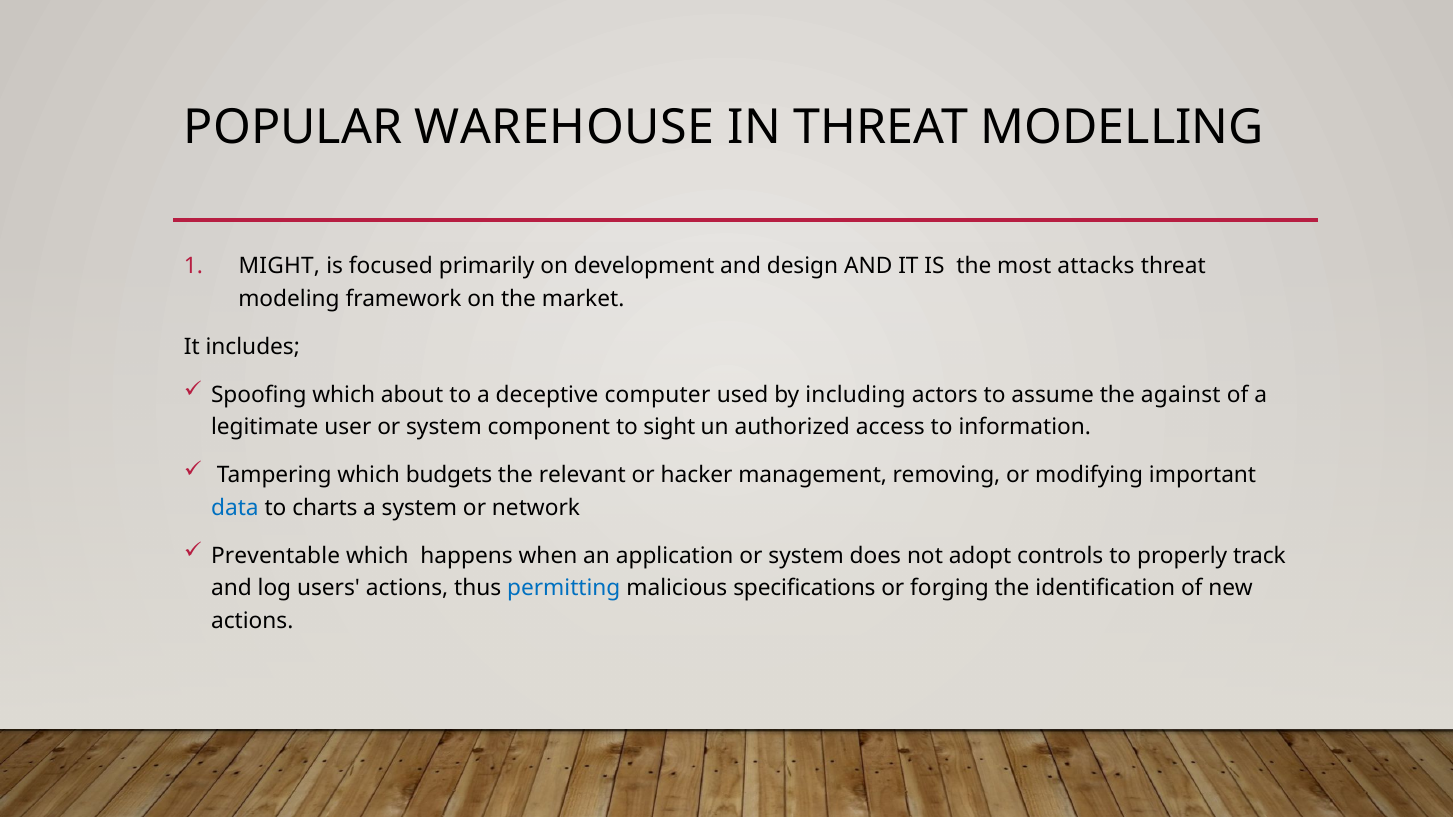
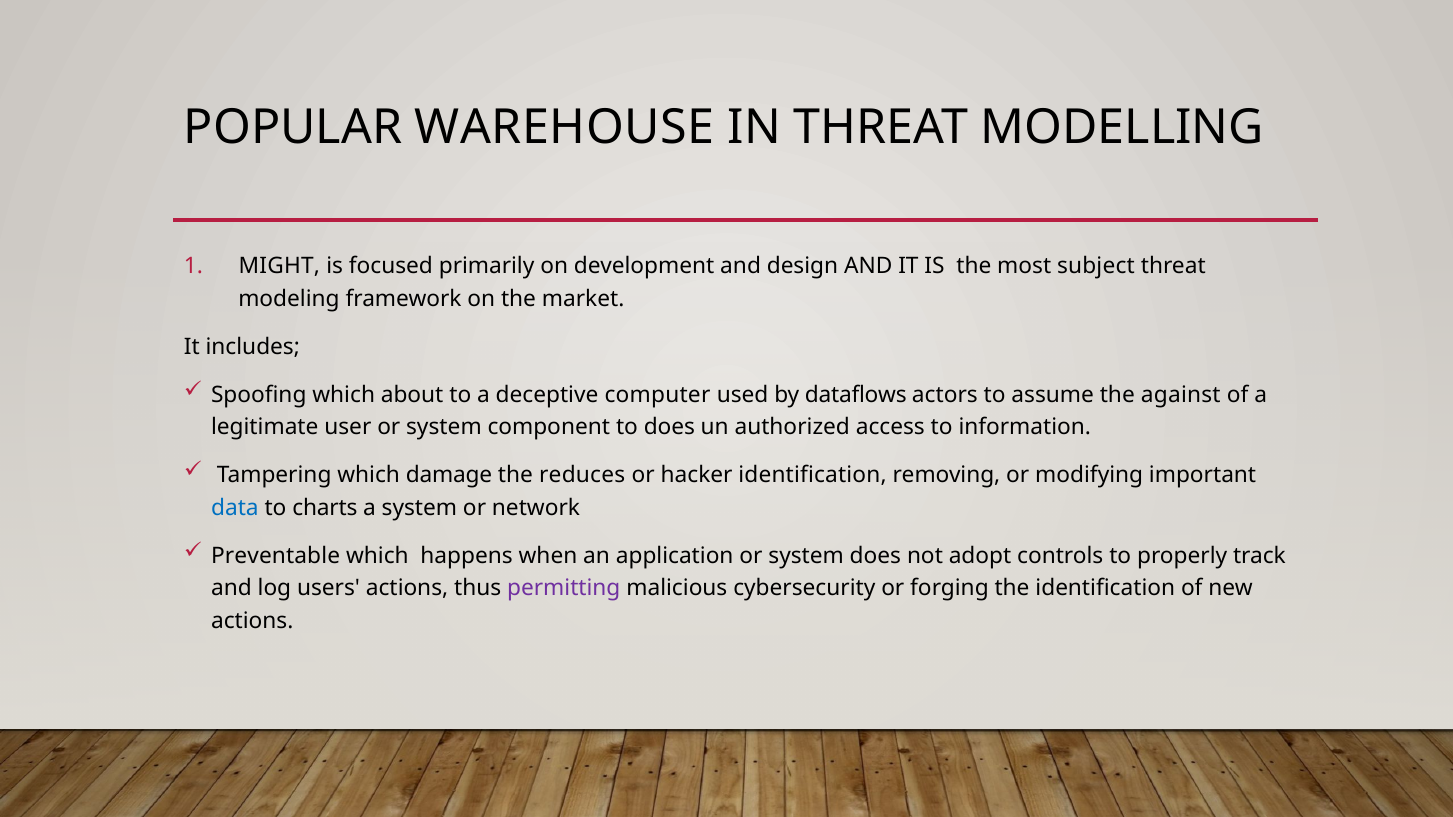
attacks: attacks -> subject
including: including -> dataflows
to sight: sight -> does
budgets: budgets -> damage
relevant: relevant -> reduces
hacker management: management -> identification
permitting colour: blue -> purple
specifications: specifications -> cybersecurity
